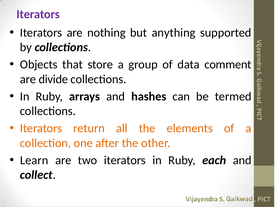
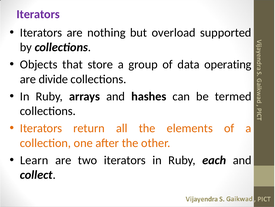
anything: anything -> overload
comment: comment -> operating
